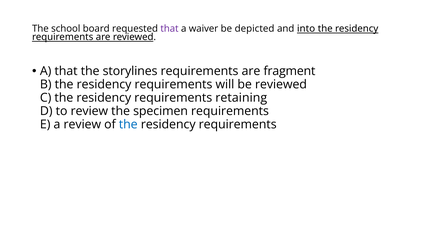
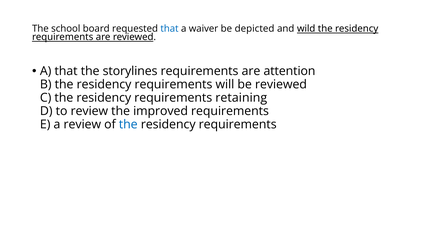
that at (169, 29) colour: purple -> blue
into: into -> wild
fragment: fragment -> attention
specimen: specimen -> improved
